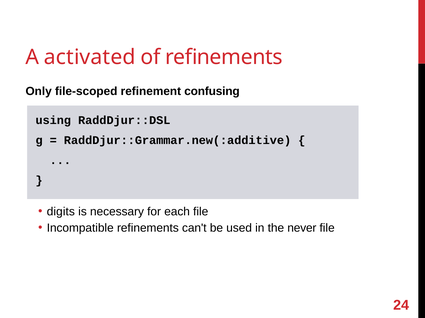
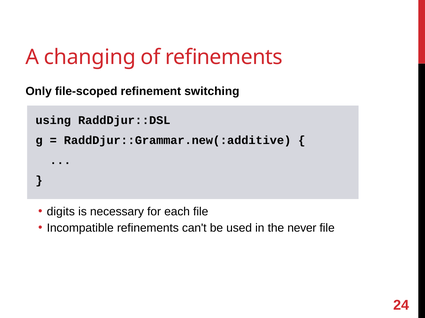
activated: activated -> changing
confusing: confusing -> switching
